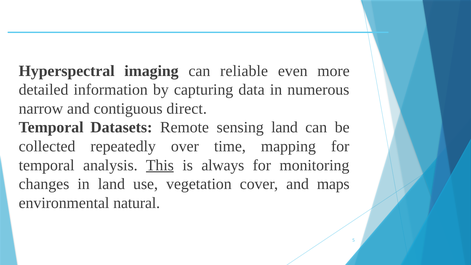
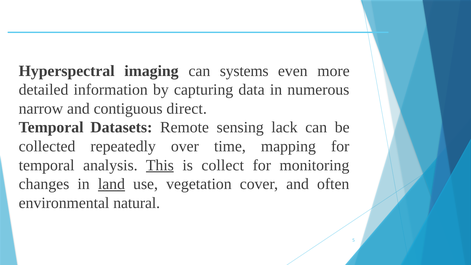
reliable: reliable -> systems
sensing land: land -> lack
always: always -> collect
land at (111, 184) underline: none -> present
maps: maps -> often
